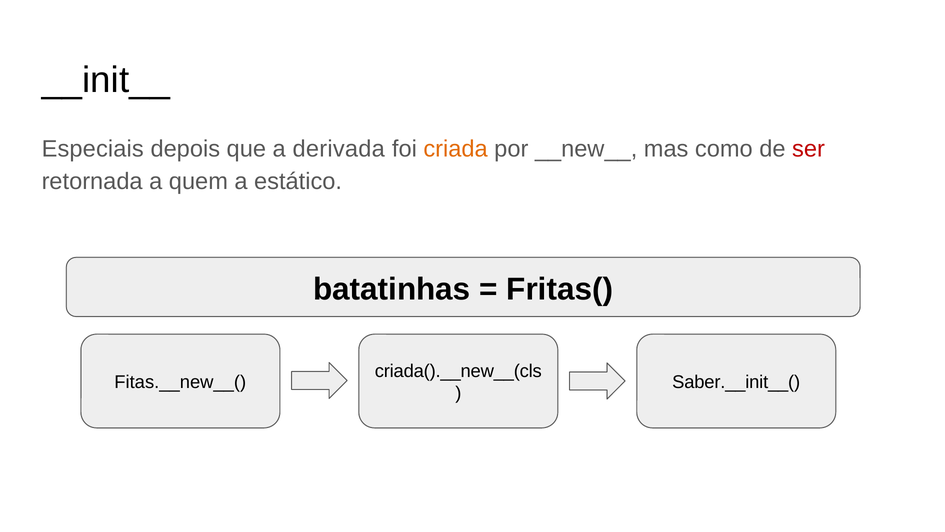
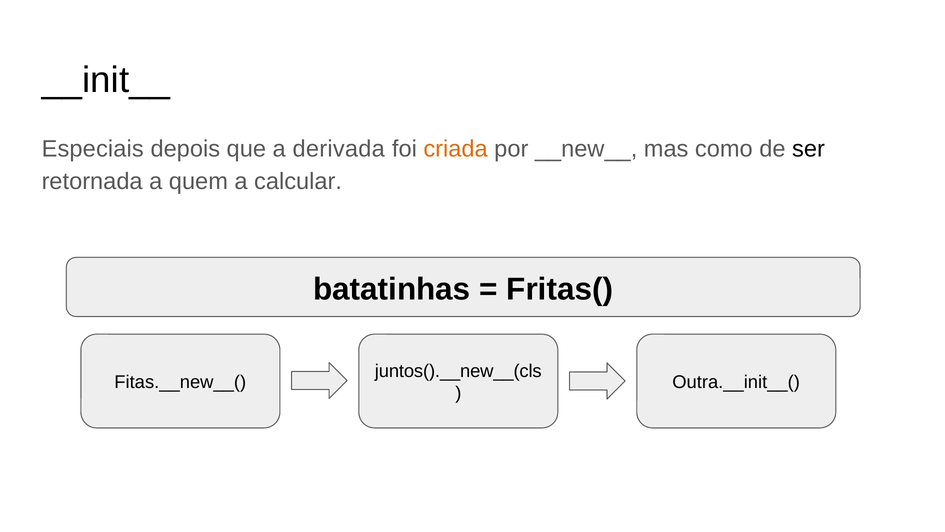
ser colour: red -> black
estático: estático -> calcular
criada().__new__(cls: criada().__new__(cls -> juntos().__new__(cls
Saber.__init__(: Saber.__init__( -> Outra.__init__(
